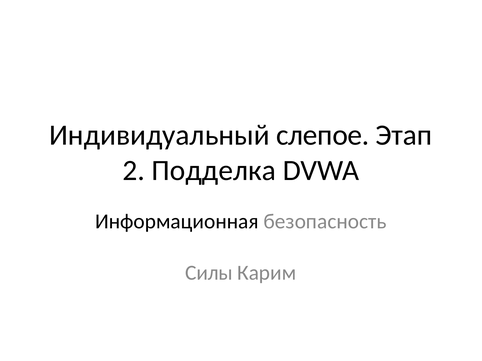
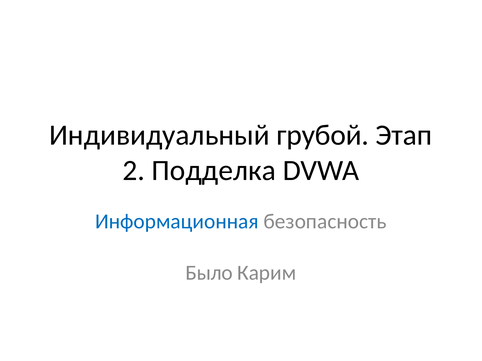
слепое: слепое -> грубой
Информационная colour: black -> blue
Силы: Силы -> Было
